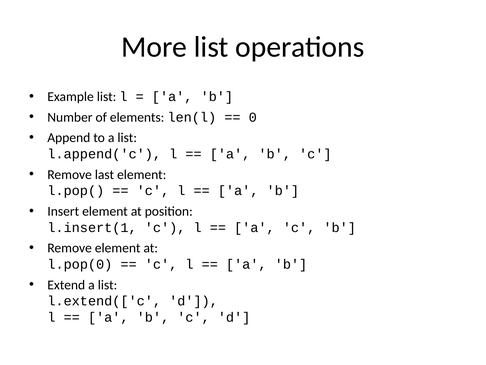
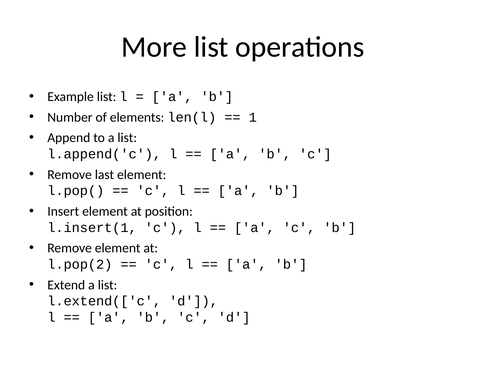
0: 0 -> 1
l.pop(0: l.pop(0 -> l.pop(2
